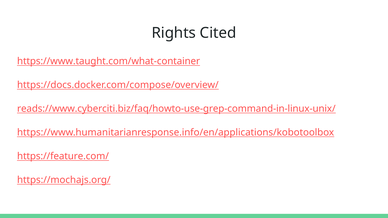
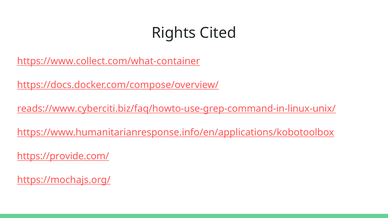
https://www.taught.com/what-container: https://www.taught.com/what-container -> https://www.collect.com/what-container
https://feature.com/: https://feature.com/ -> https://provide.com/
